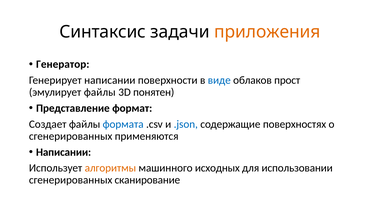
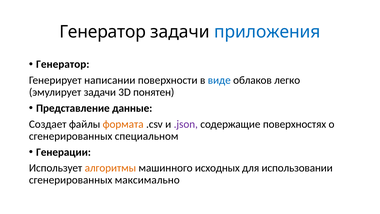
Синтаксис at (103, 32): Синтаксис -> Генератор
приложения colour: orange -> blue
прост: прост -> легко
эмулирует файлы: файлы -> задачи
формат: формат -> данные
формата colour: blue -> orange
.json colour: blue -> purple
применяются: применяются -> специальном
Написании at (64, 152): Написании -> Генерации
сканирование: сканирование -> максимально
